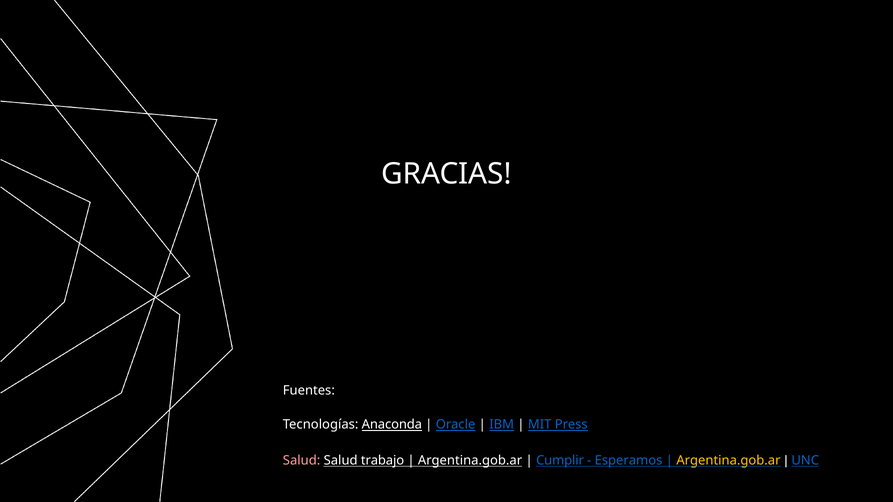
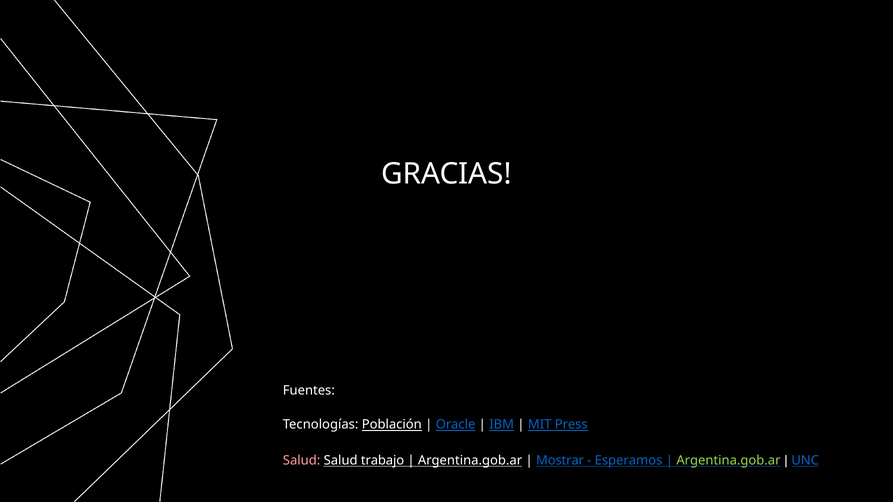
Anaconda: Anaconda -> Población
Cumplir: Cumplir -> Mostrar
Argentina.gob.ar at (728, 461) colour: yellow -> light green
